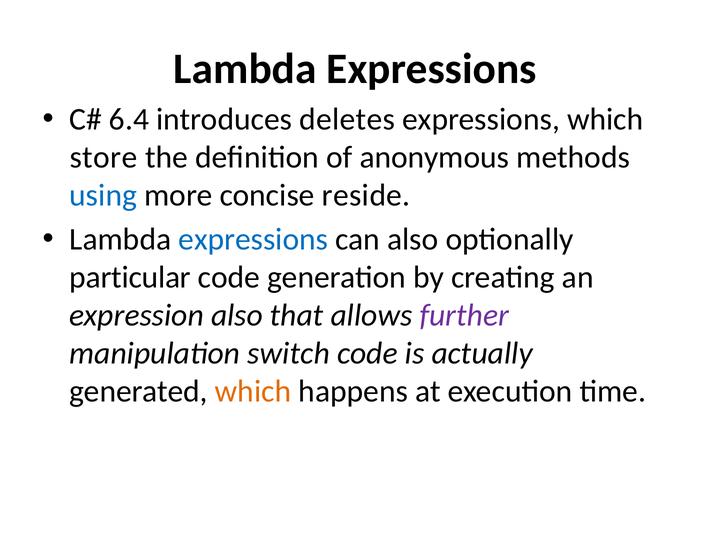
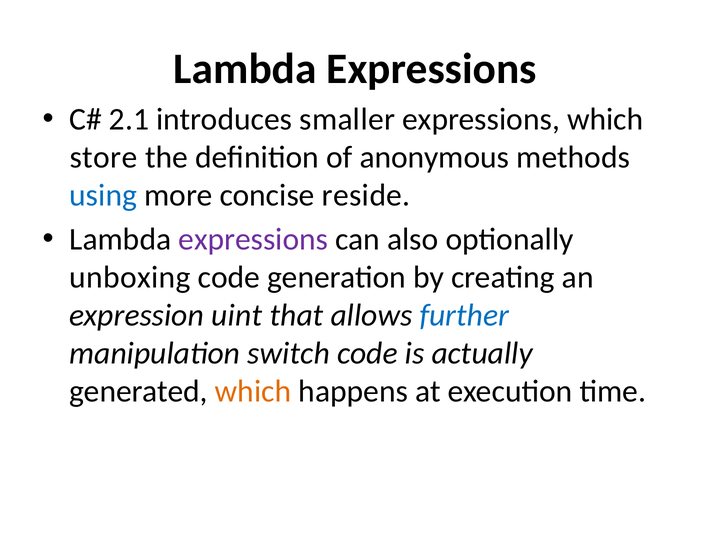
6.4: 6.4 -> 2.1
deletes: deletes -> smaller
expressions at (253, 240) colour: blue -> purple
particular: particular -> unboxing
expression also: also -> uint
further colour: purple -> blue
